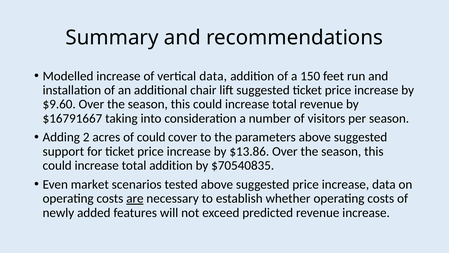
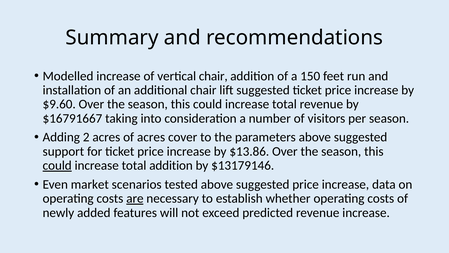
vertical data: data -> chair
of could: could -> acres
could at (57, 165) underline: none -> present
$70540835: $70540835 -> $13179146
